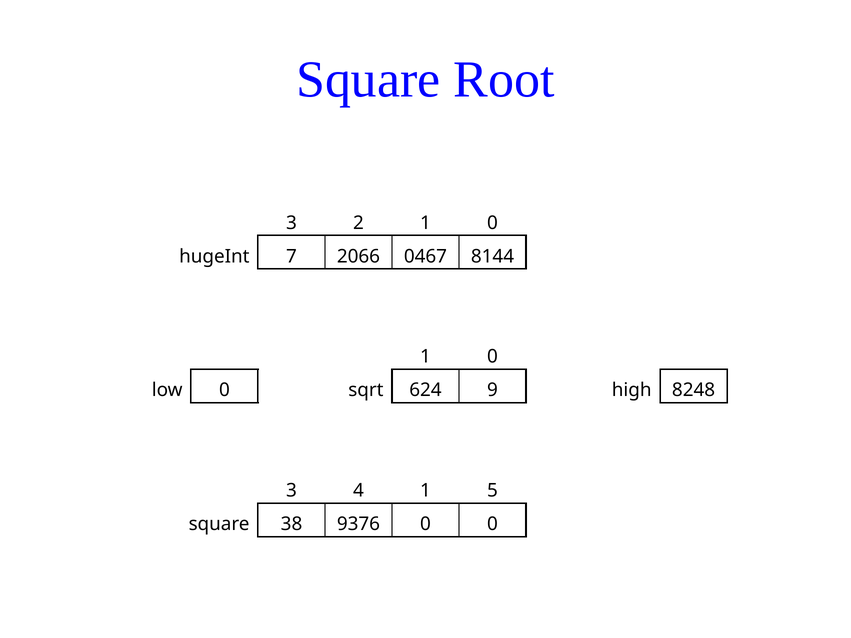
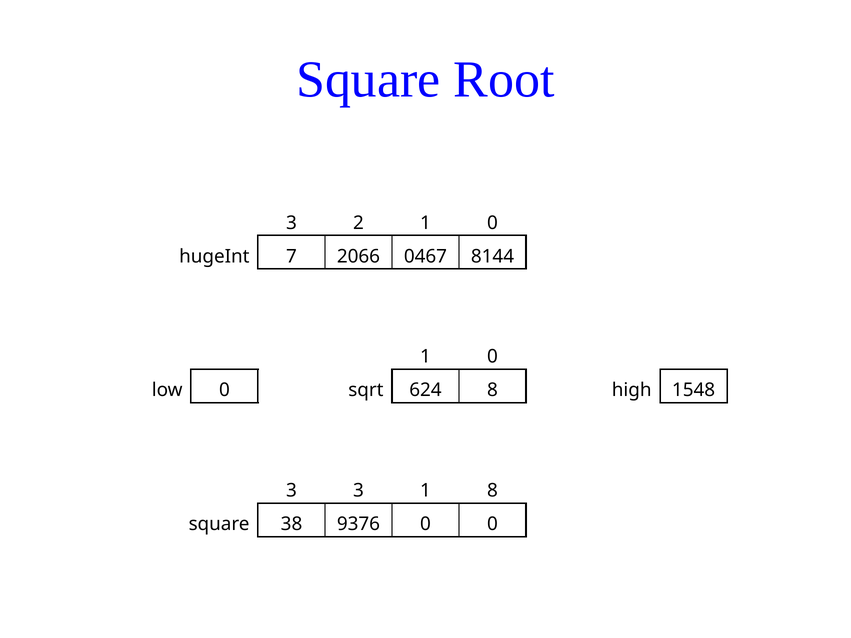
624 9: 9 -> 8
8248: 8248 -> 1548
3 4: 4 -> 3
1 5: 5 -> 8
